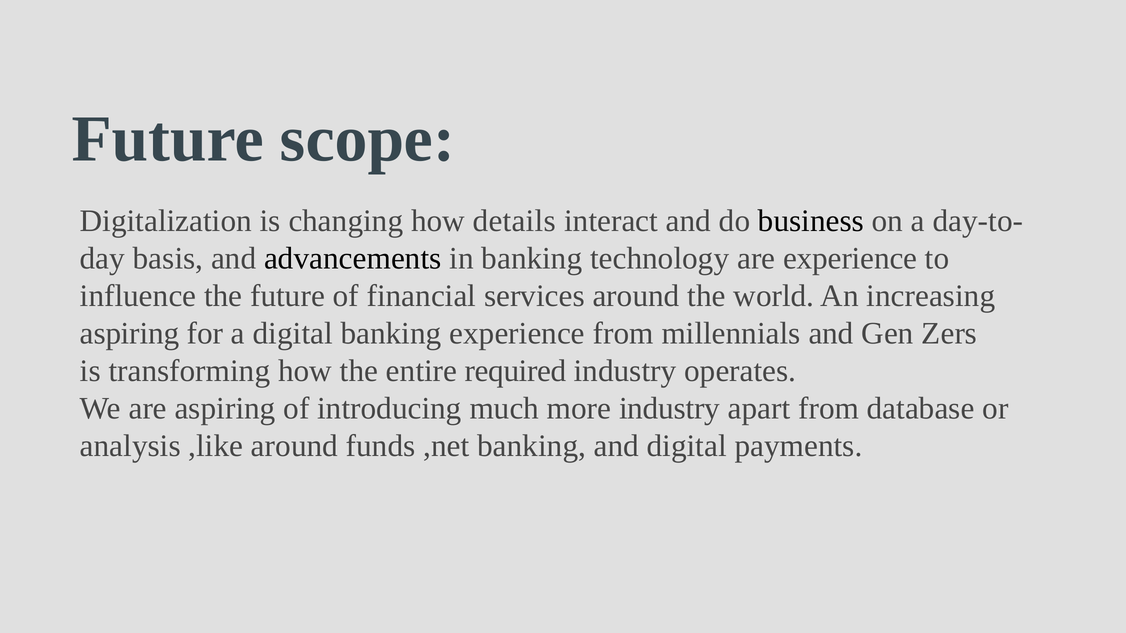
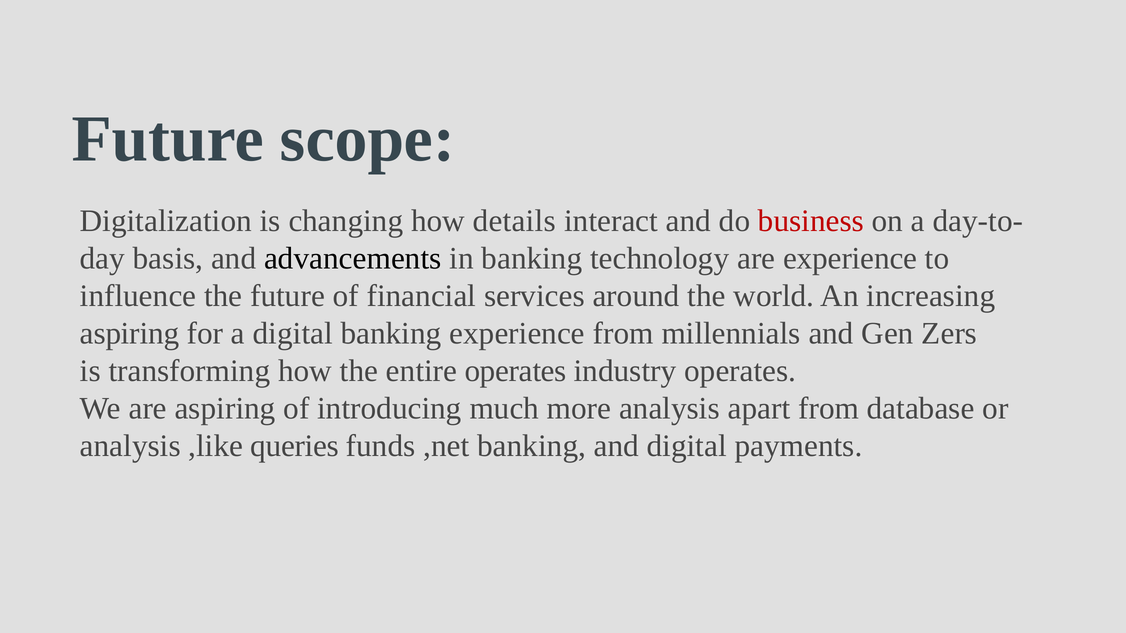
business colour: black -> red
entire required: required -> operates
more industry: industry -> analysis
,like around: around -> queries
